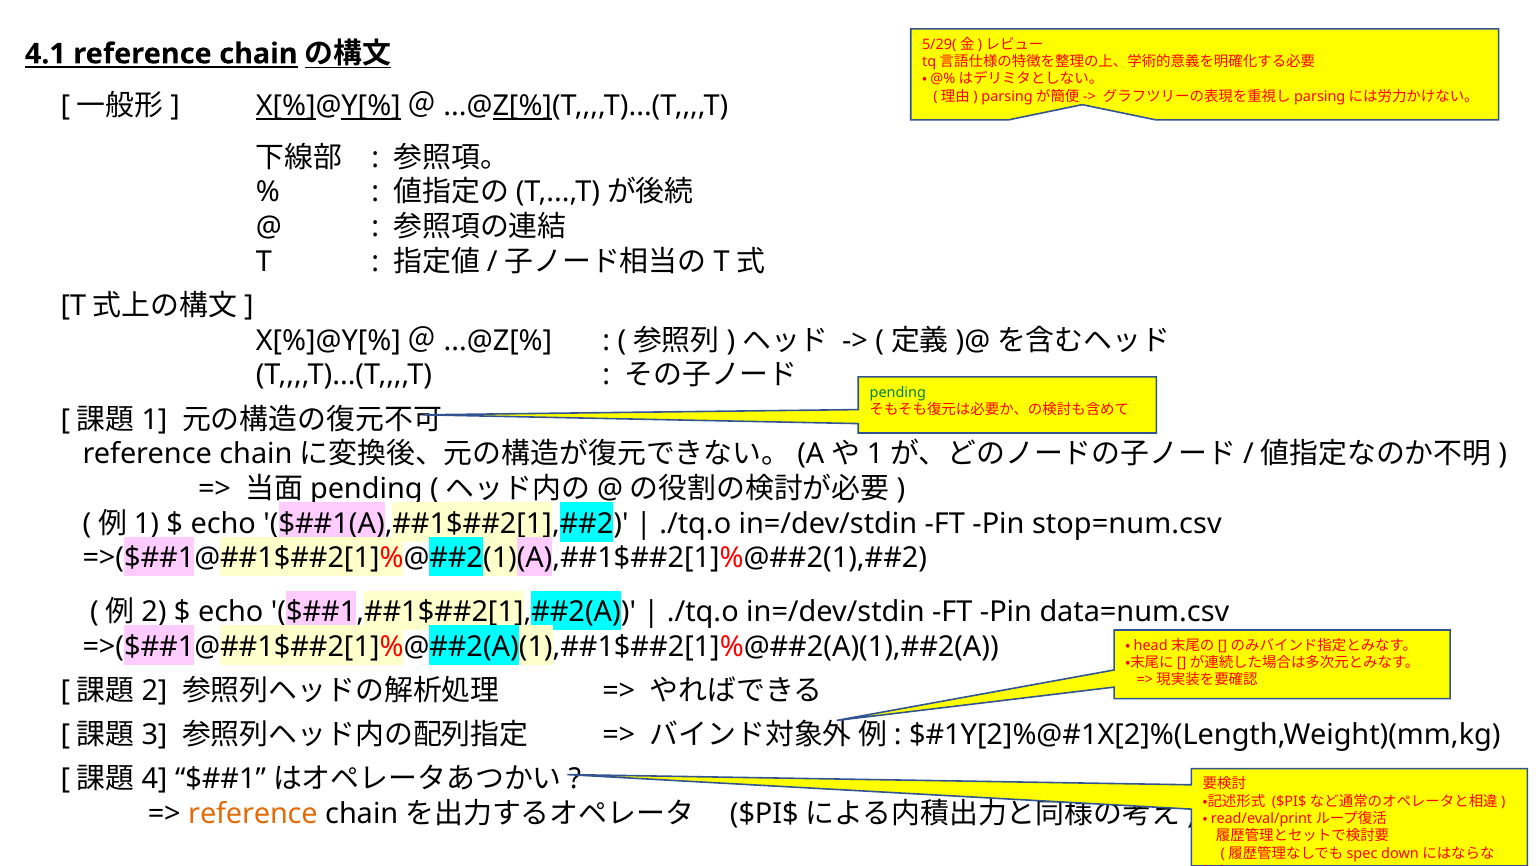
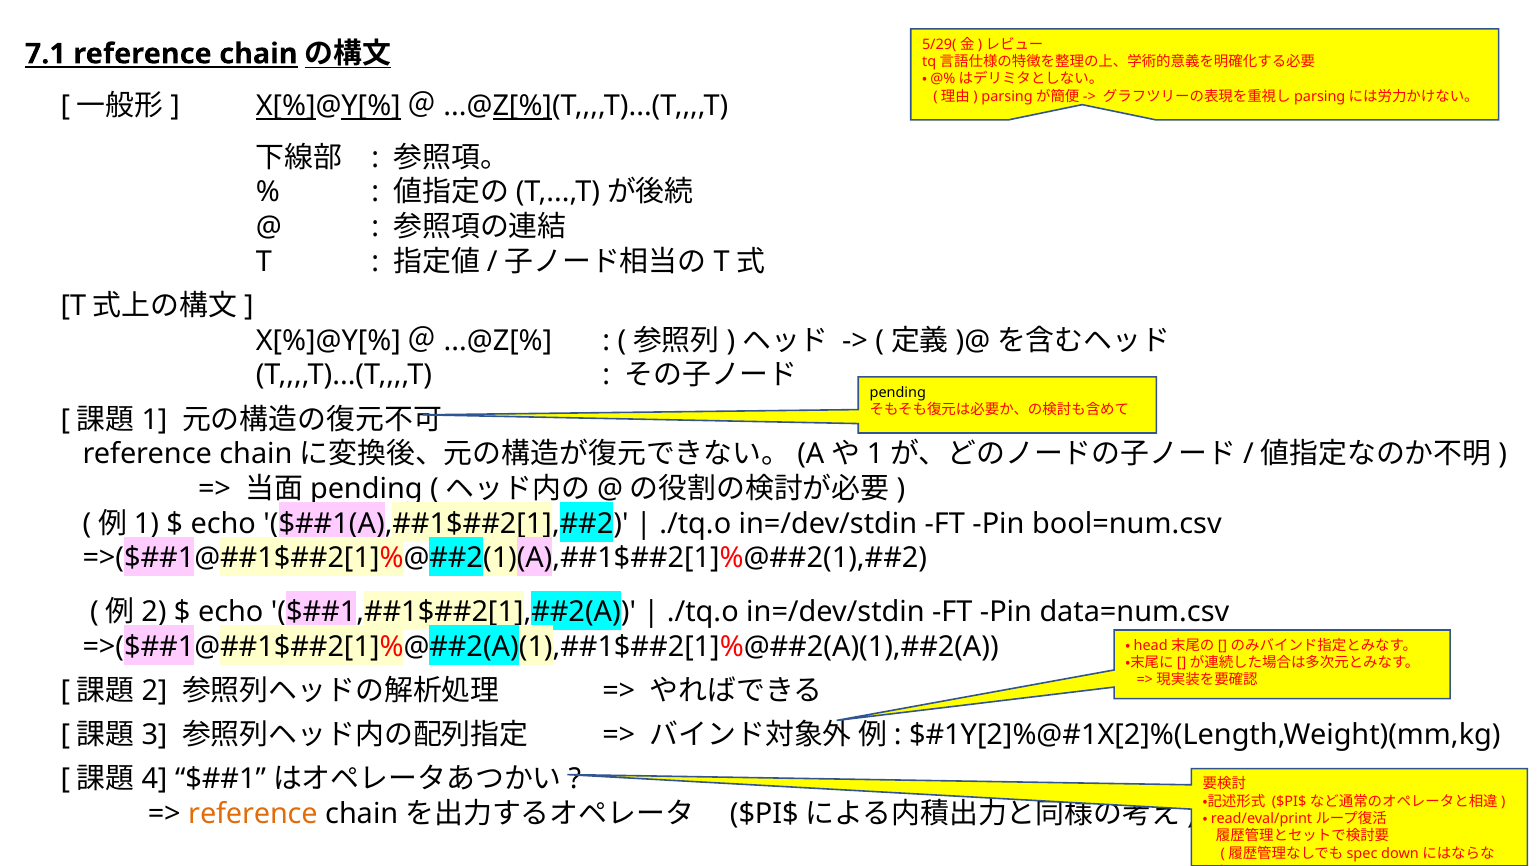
4.1: 4.1 -> 7.1
pending colour: green -> black
stop=num.csv: stop=num.csv -> bool=num.csv
